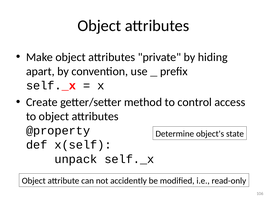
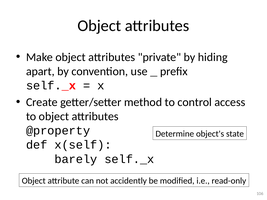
unpack: unpack -> barely
